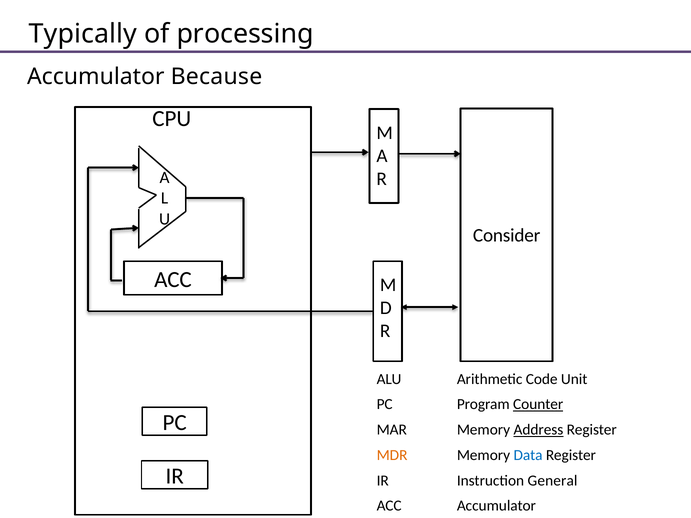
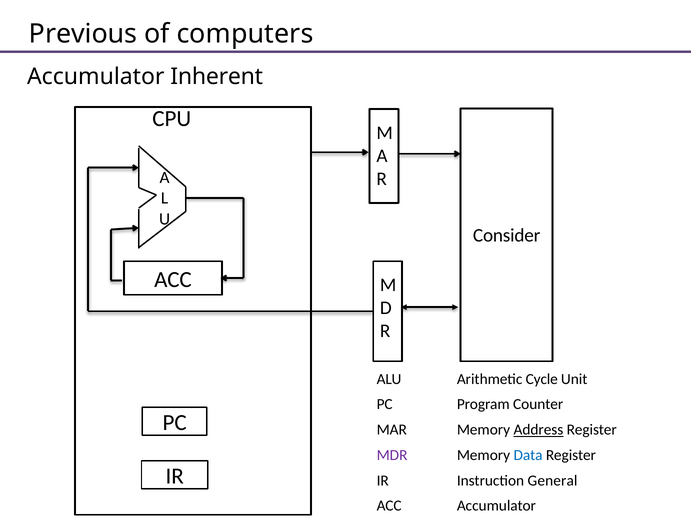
Typically: Typically -> Previous
processing: processing -> computers
Because: Because -> Inherent
Code: Code -> Cycle
Counter underline: present -> none
MDR colour: orange -> purple
